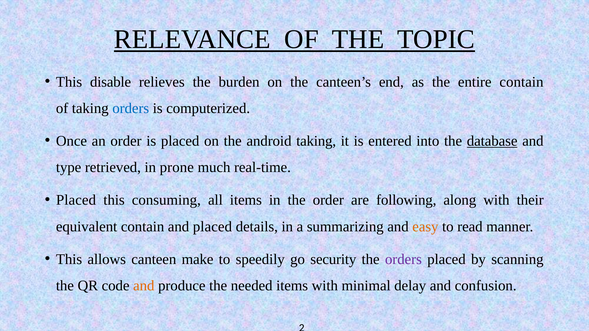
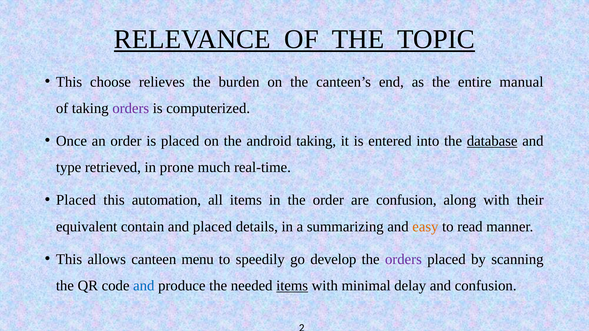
disable: disable -> choose
entire contain: contain -> manual
orders at (131, 108) colour: blue -> purple
consuming: consuming -> automation
are following: following -> confusion
make: make -> menu
security: security -> develop
and at (144, 286) colour: orange -> blue
items at (292, 286) underline: none -> present
